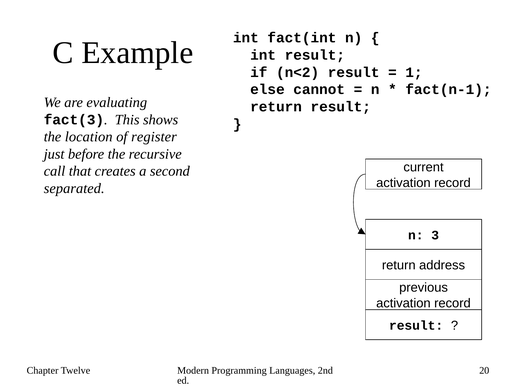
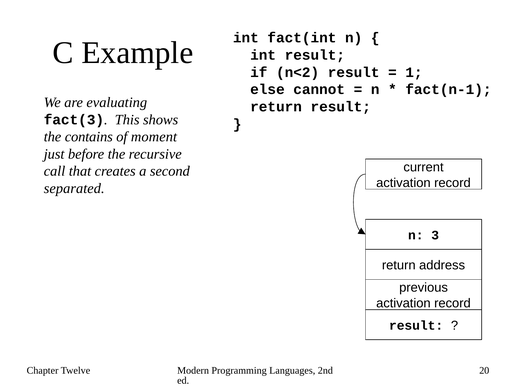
location: location -> contains
register: register -> moment
